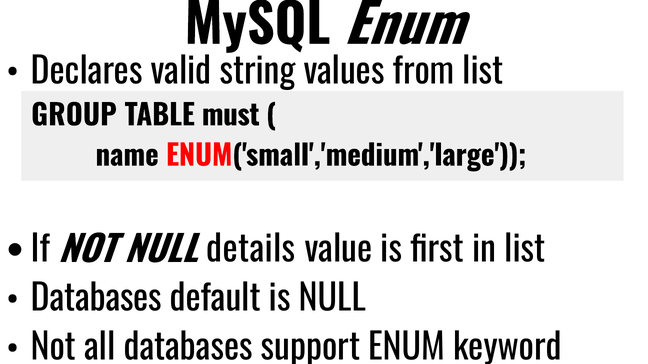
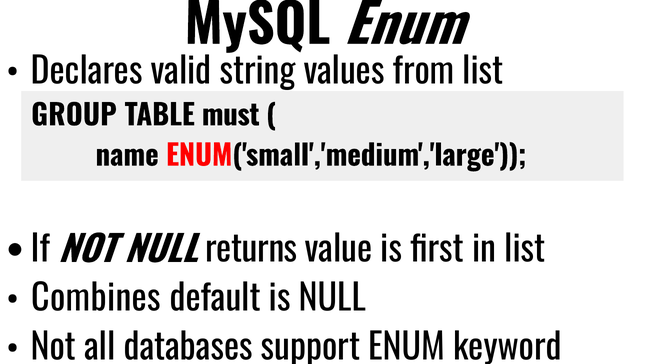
details: details -> returns
Databases at (96, 299): Databases -> Combines
